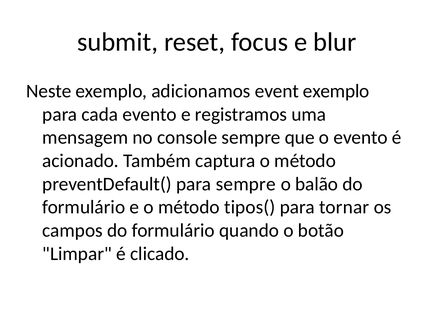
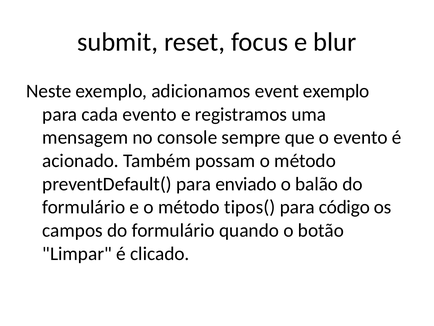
captura: captura -> possam
para sempre: sempre -> enviado
tornar: tornar -> código
